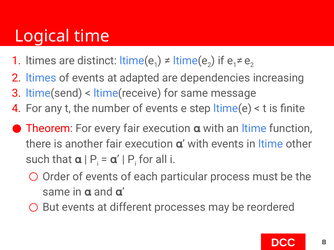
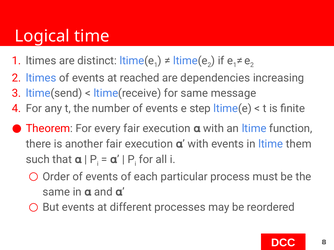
adapted: adapted -> reached
other: other -> them
